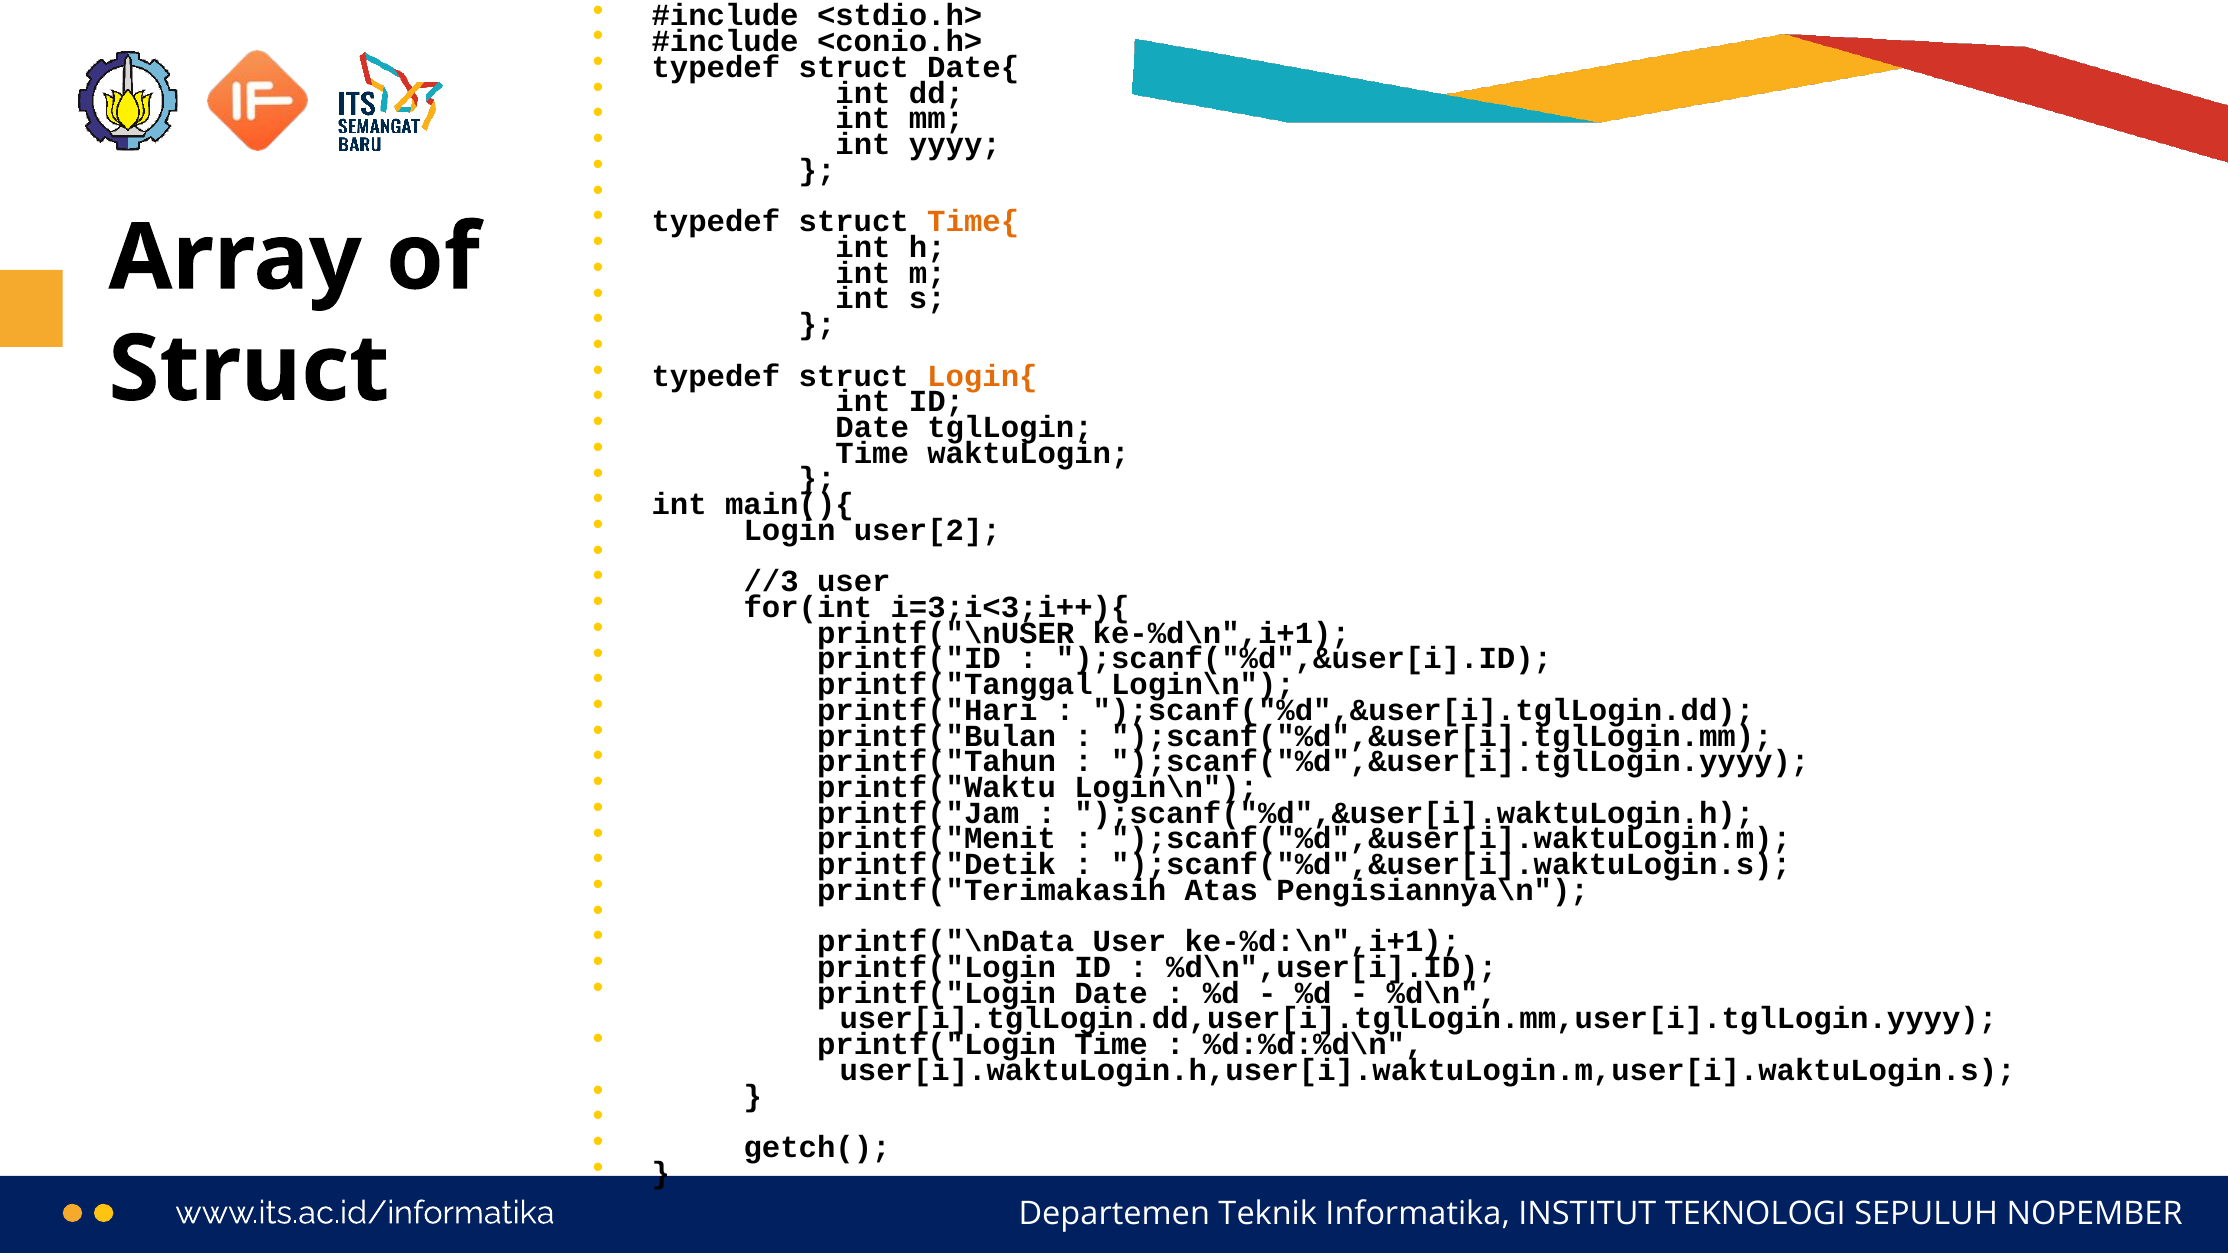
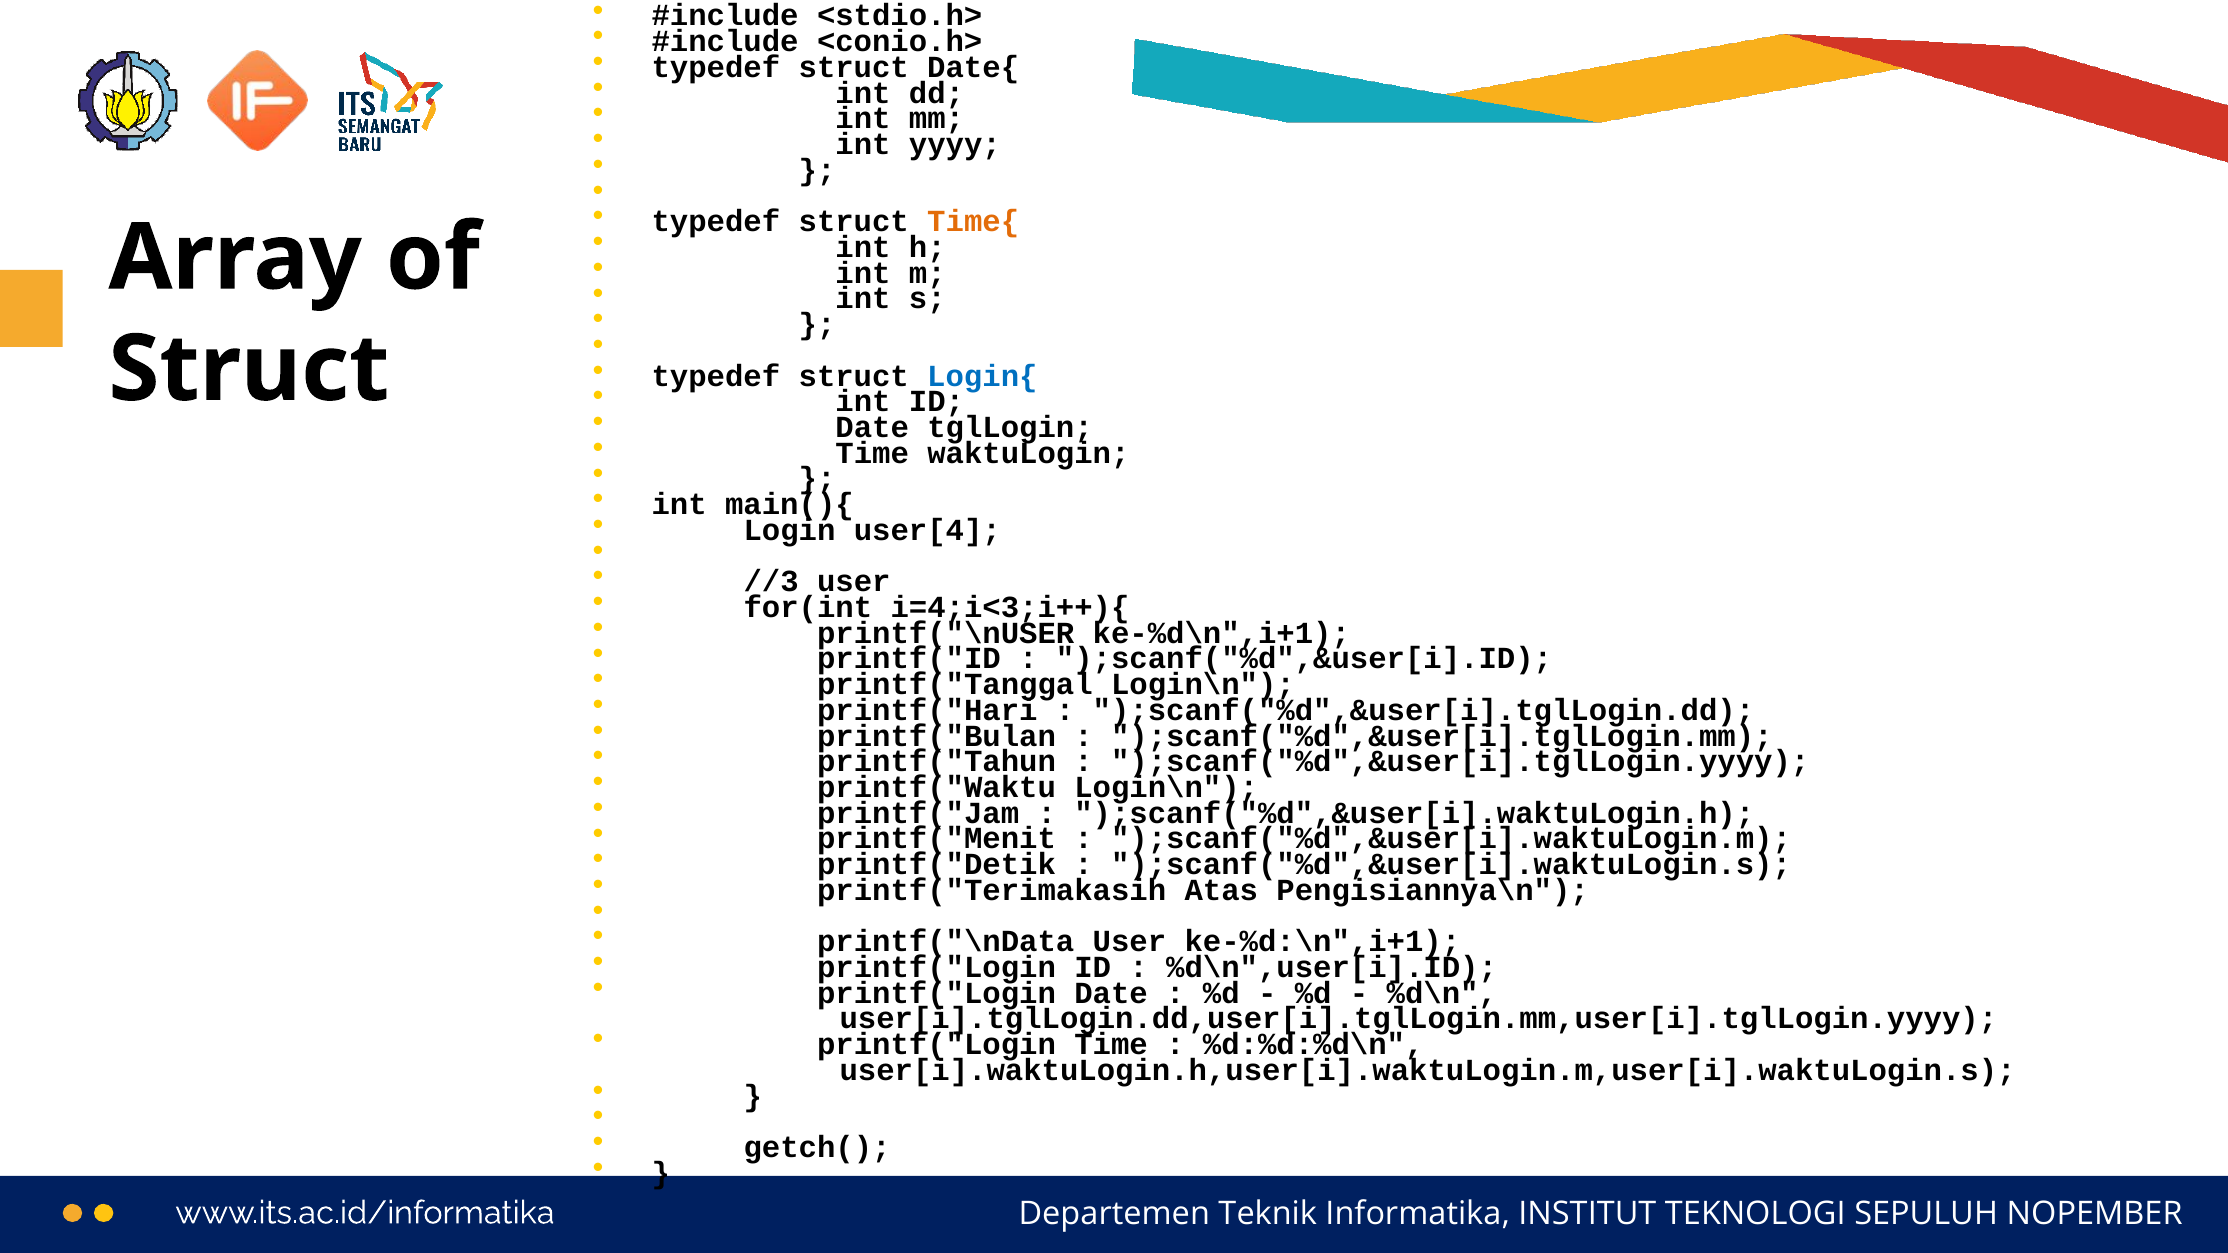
Login{ colour: orange -> blue
user[2: user[2 -> user[4
i=3;i<3;i++){: i=3;i<3;i++){ -> i=4;i<3;i++){
